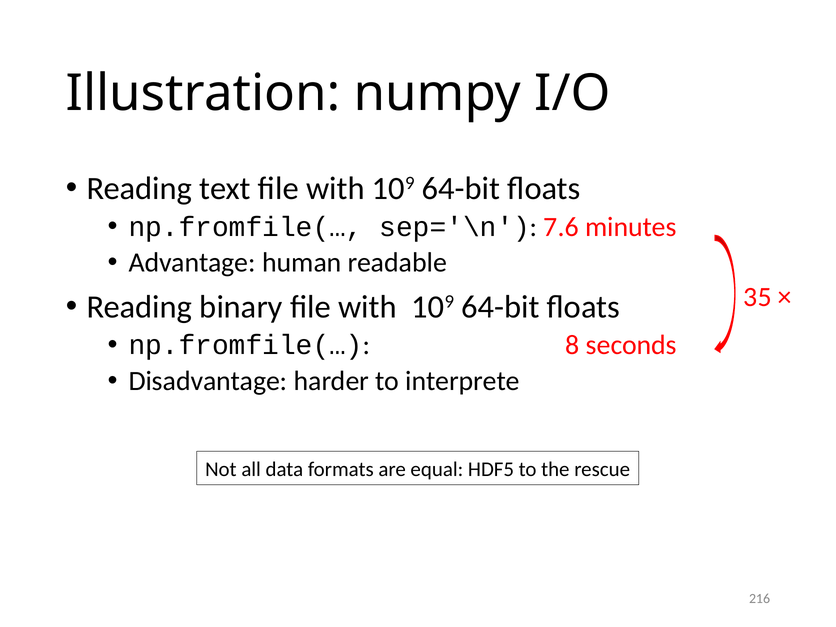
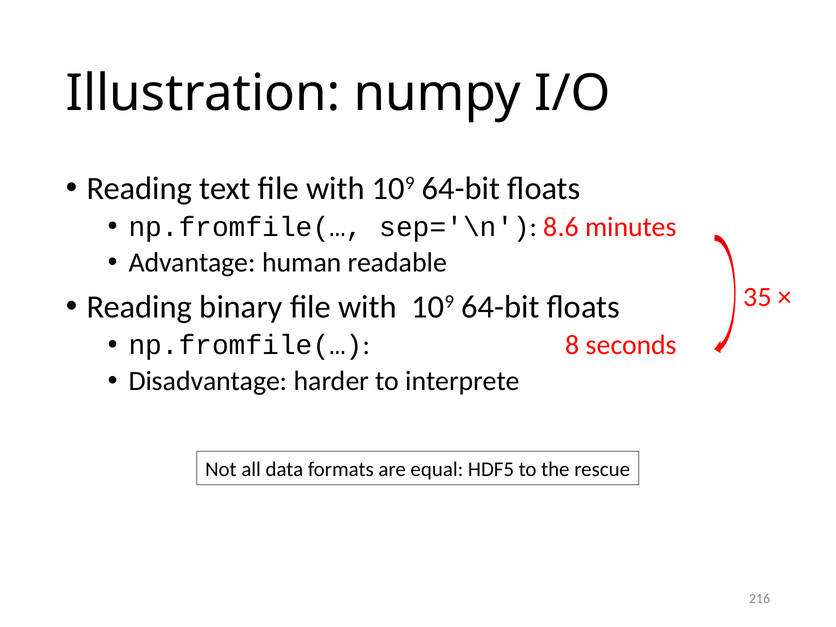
7.6: 7.6 -> 8.6
